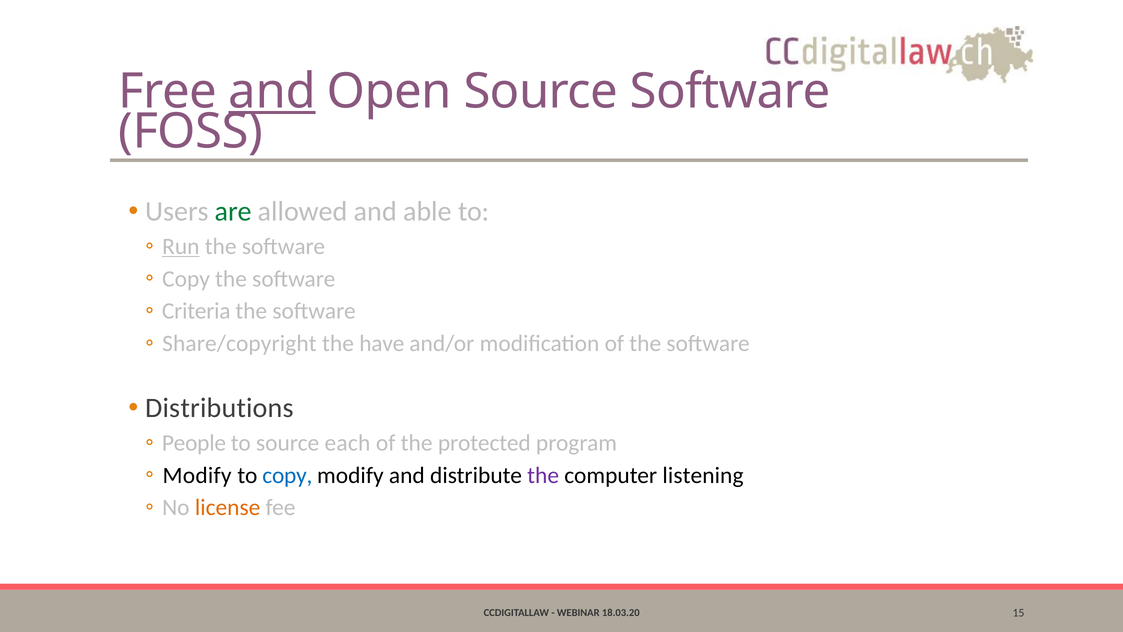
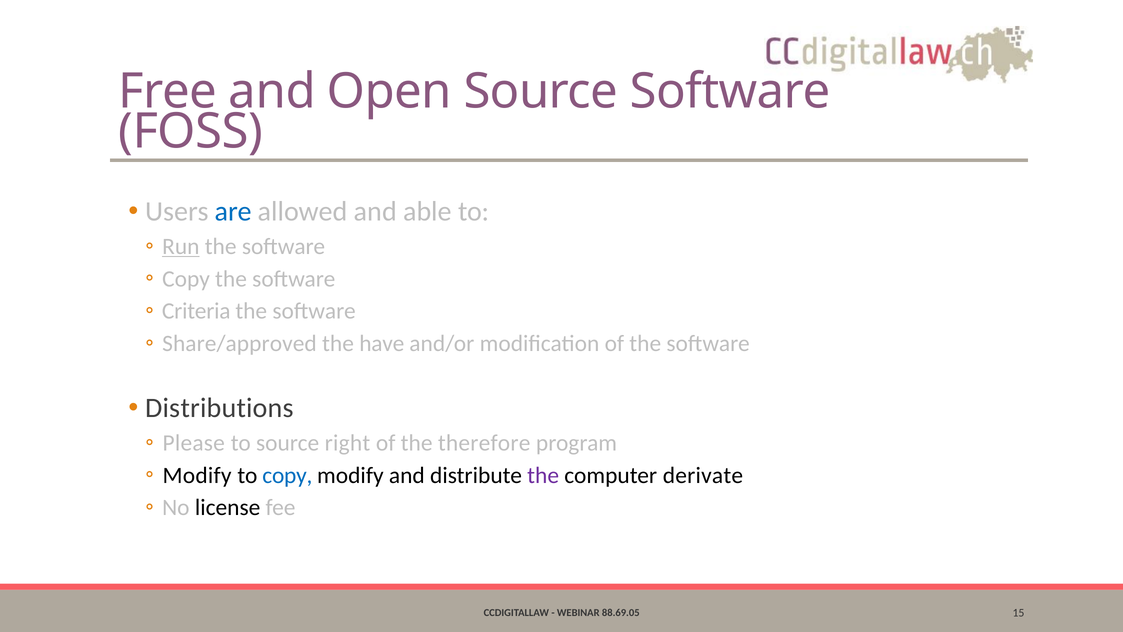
and at (272, 91) underline: present -> none
are colour: green -> blue
Share/copyright: Share/copyright -> Share/approved
People: People -> Please
each: each -> right
protected: protected -> therefore
listening: listening -> derivate
license colour: orange -> black
18.03.20: 18.03.20 -> 88.69.05
